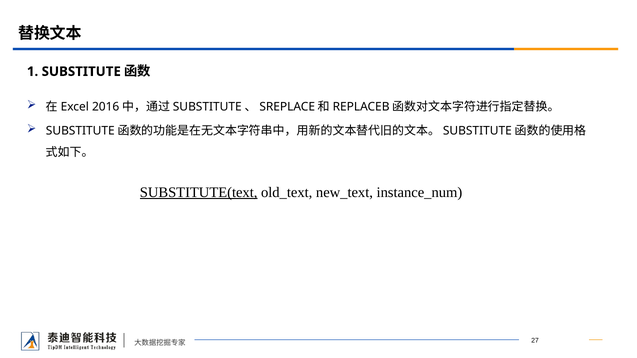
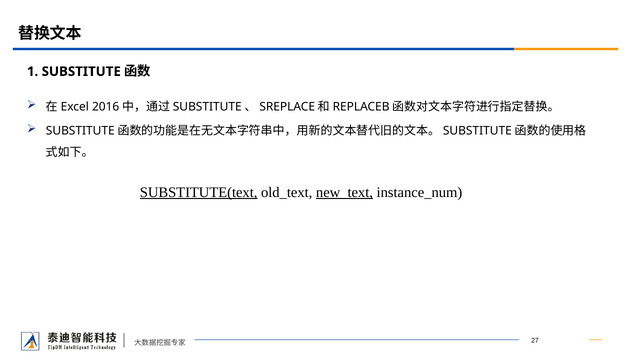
new_text underline: none -> present
